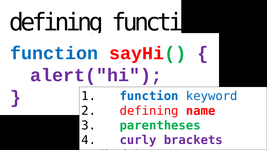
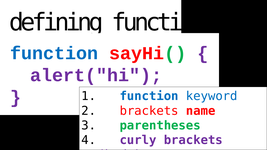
defining at (149, 111): defining -> brackets
